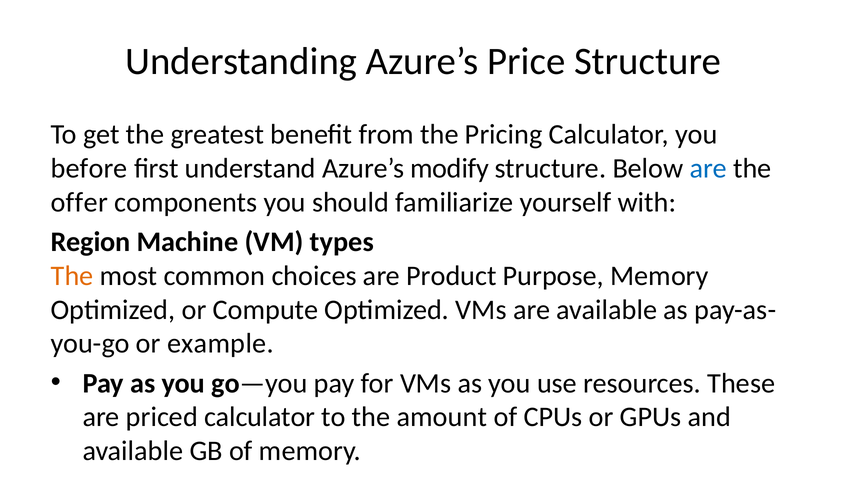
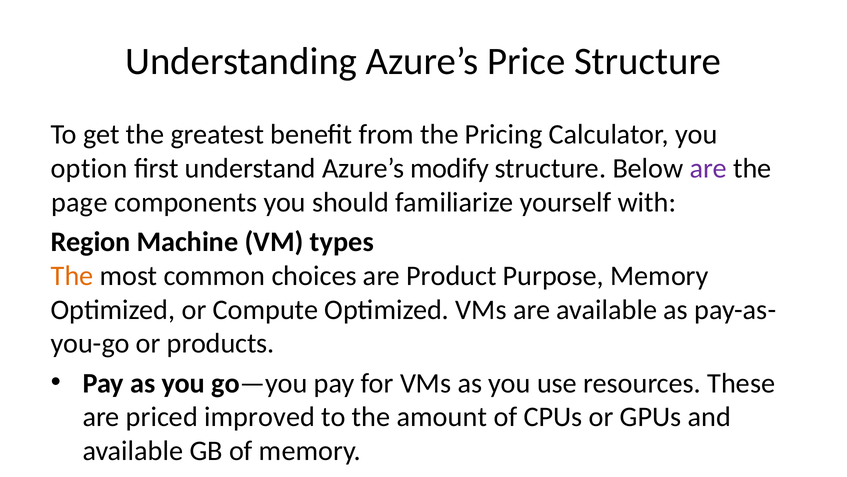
before: before -> option
are at (708, 168) colour: blue -> purple
offer at (79, 202): offer -> page
example: example -> products
priced calculator: calculator -> improved
